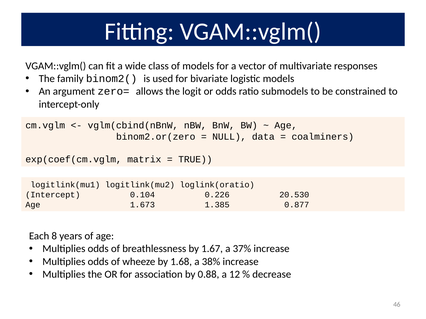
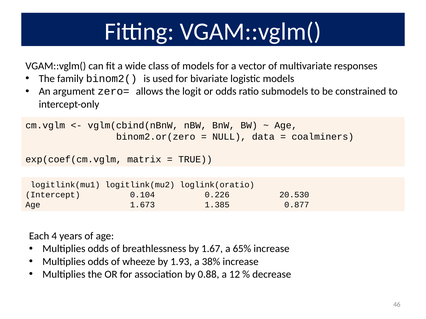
8: 8 -> 4
37%: 37% -> 65%
1.68: 1.68 -> 1.93
